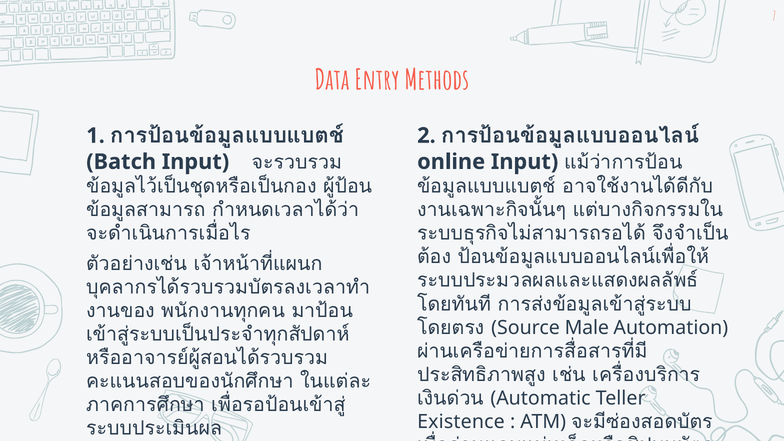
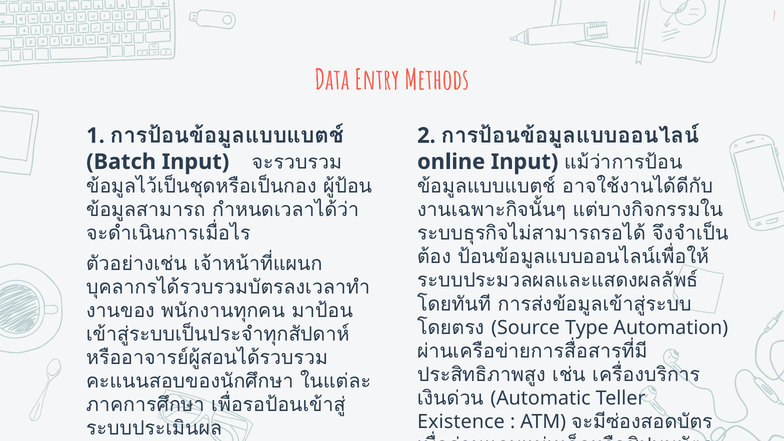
Male: Male -> Type
